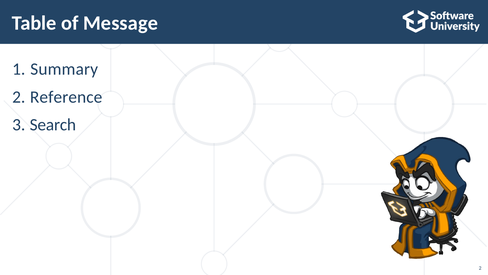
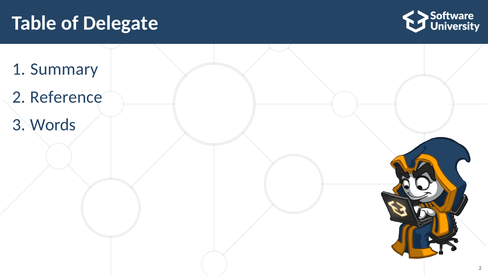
Message: Message -> Delegate
Search: Search -> Words
